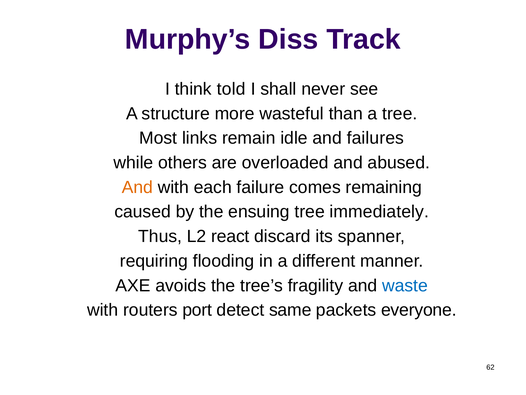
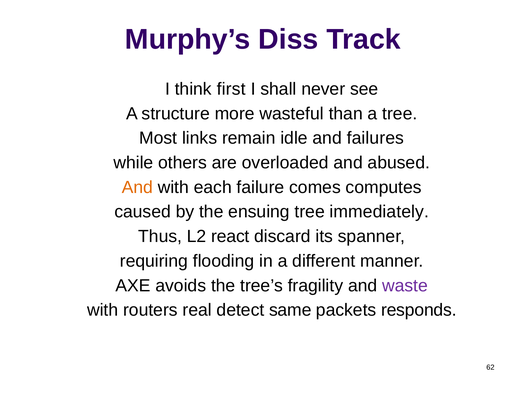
told: told -> first
remaining: remaining -> computes
waste colour: blue -> purple
port: port -> real
everyone: everyone -> responds
